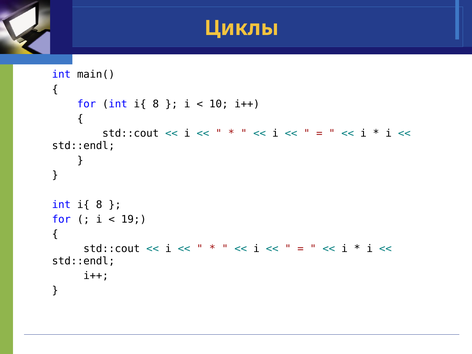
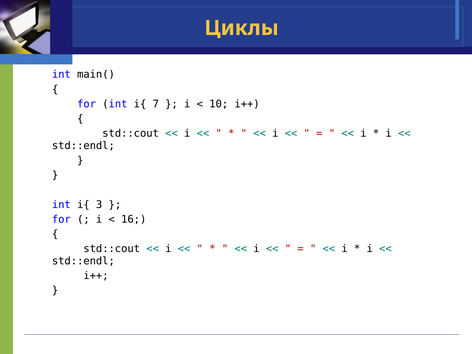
for int i{ 8: 8 -> 7
8 at (99, 205): 8 -> 3
19: 19 -> 16
